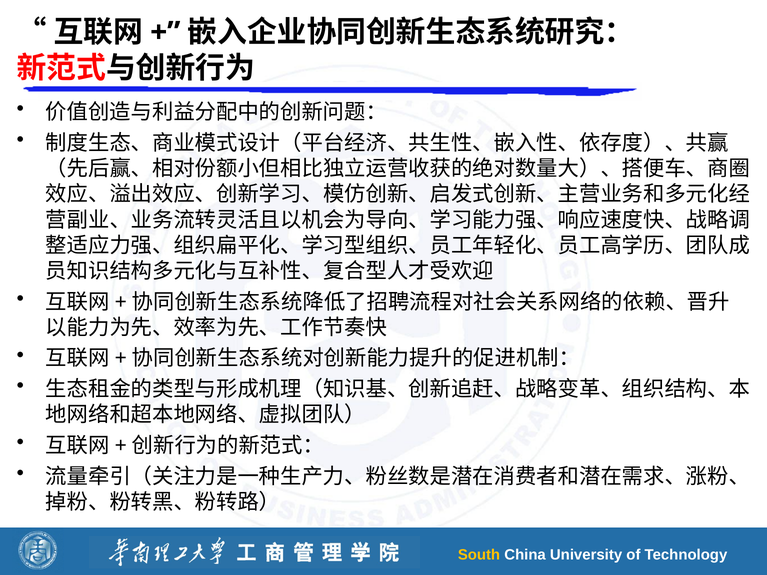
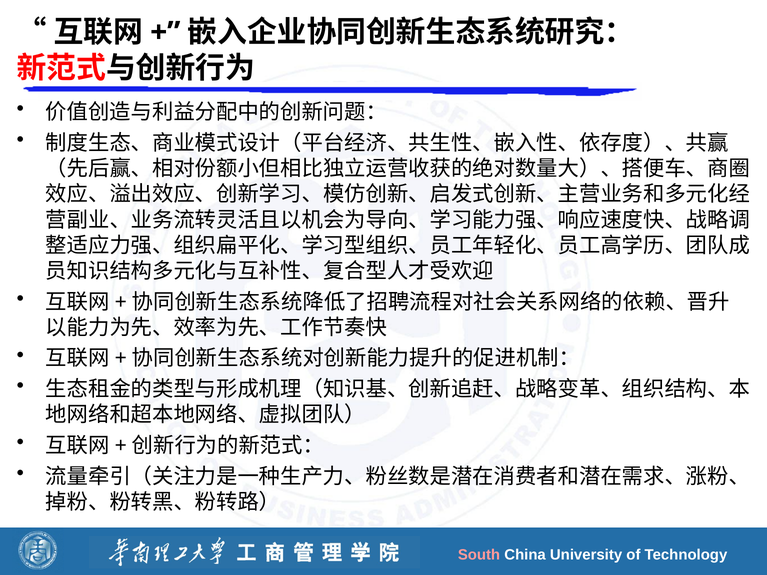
South colour: yellow -> pink
